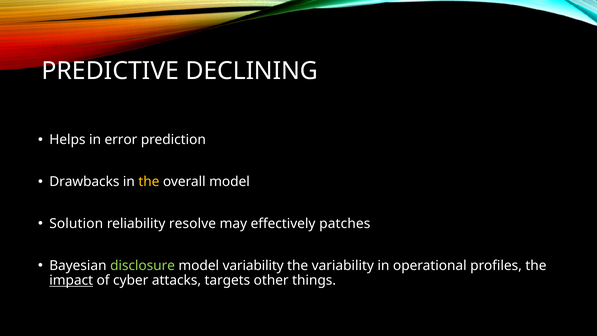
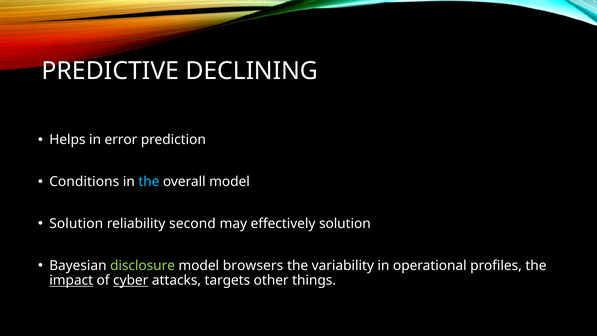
Drawbacks: Drawbacks -> Conditions
the at (149, 182) colour: yellow -> light blue
resolve: resolve -> second
effectively patches: patches -> solution
model variability: variability -> browsers
cyber underline: none -> present
